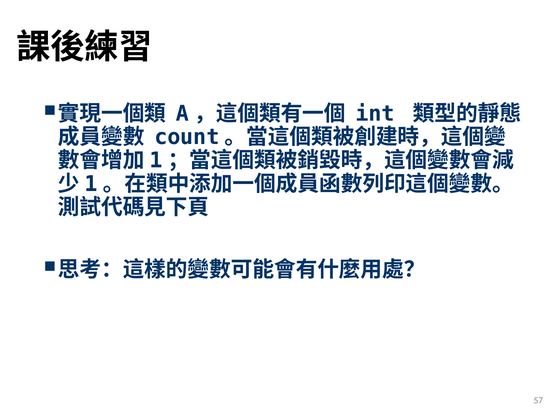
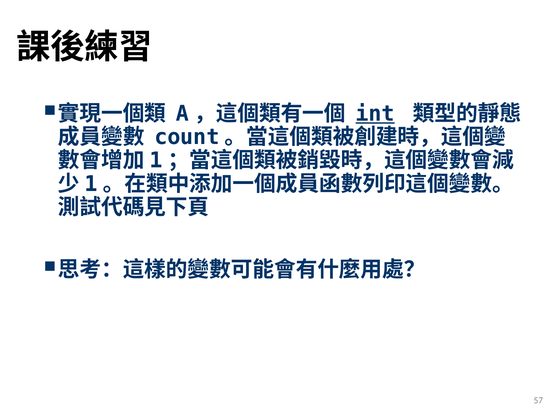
int underline: none -> present
